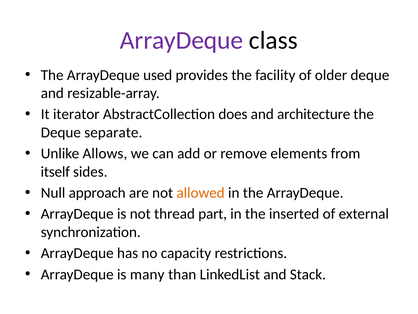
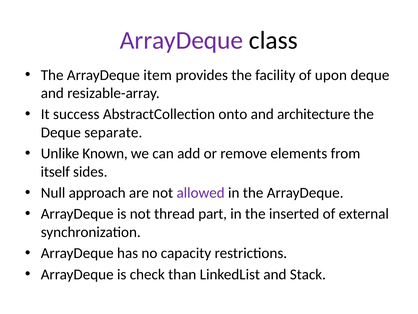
used: used -> item
older: older -> upon
iterator: iterator -> success
does: does -> onto
Allows: Allows -> Known
allowed colour: orange -> purple
many: many -> check
